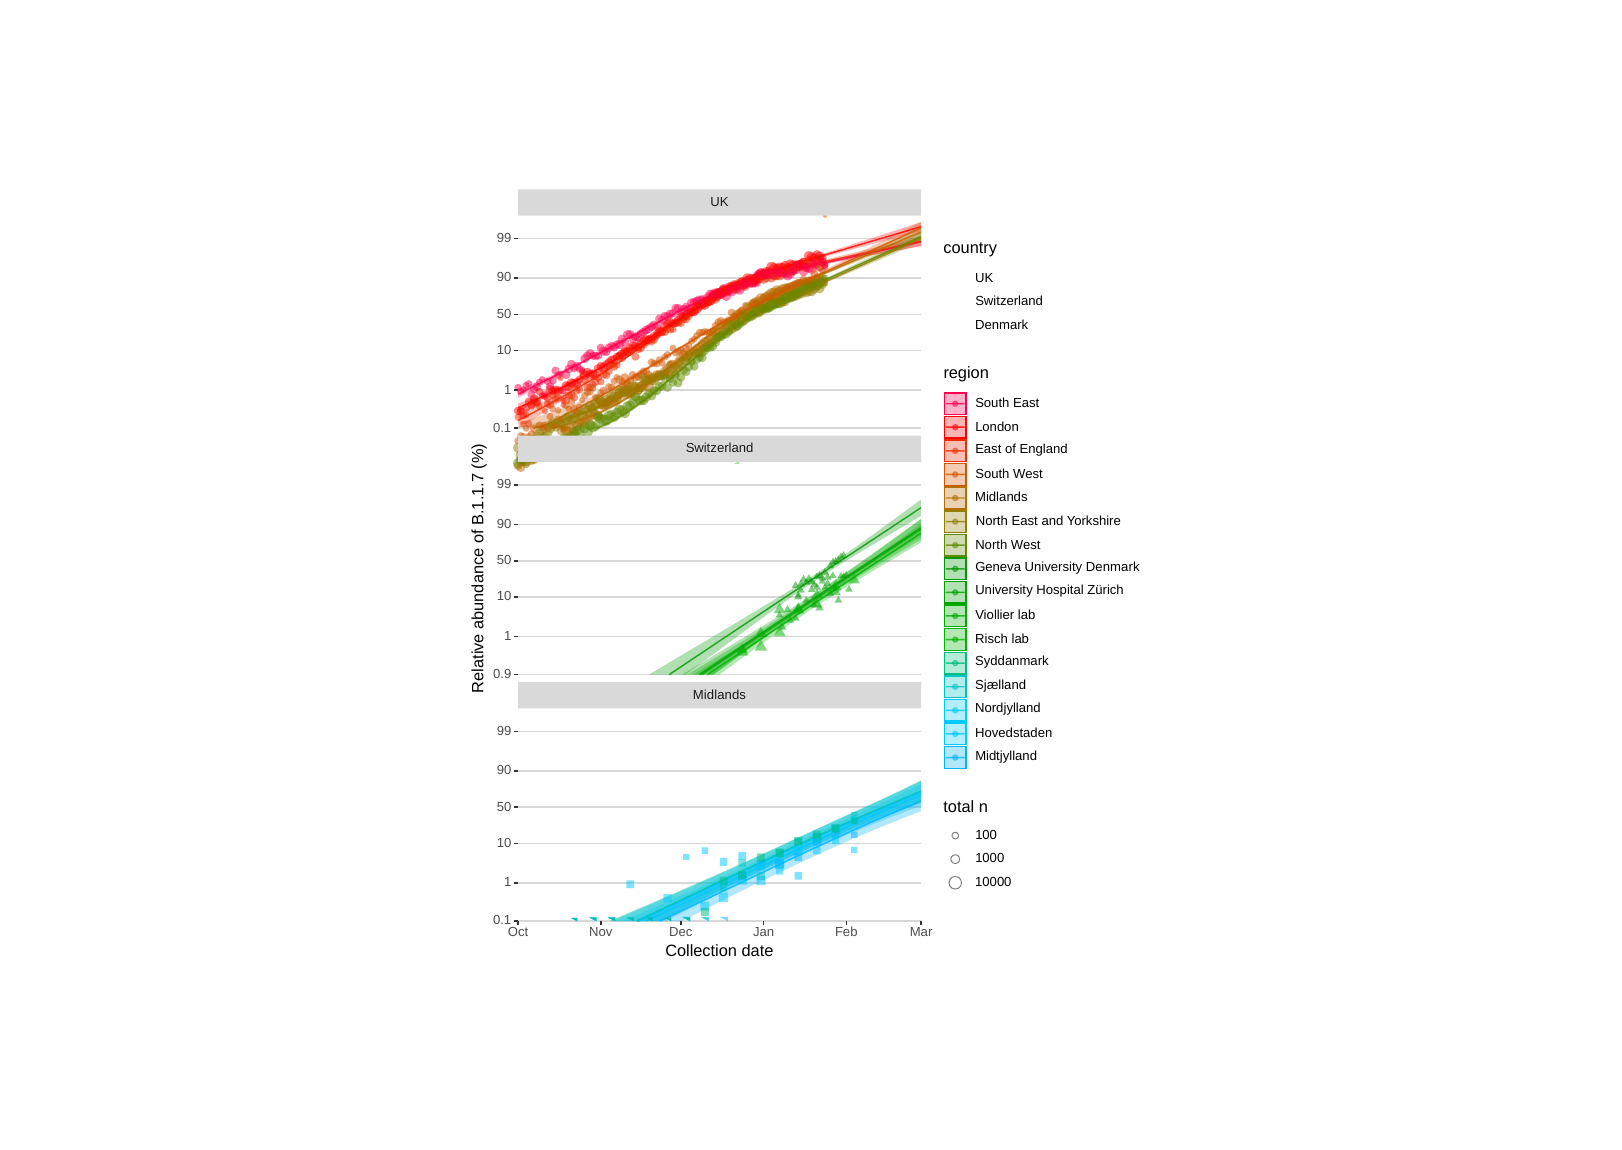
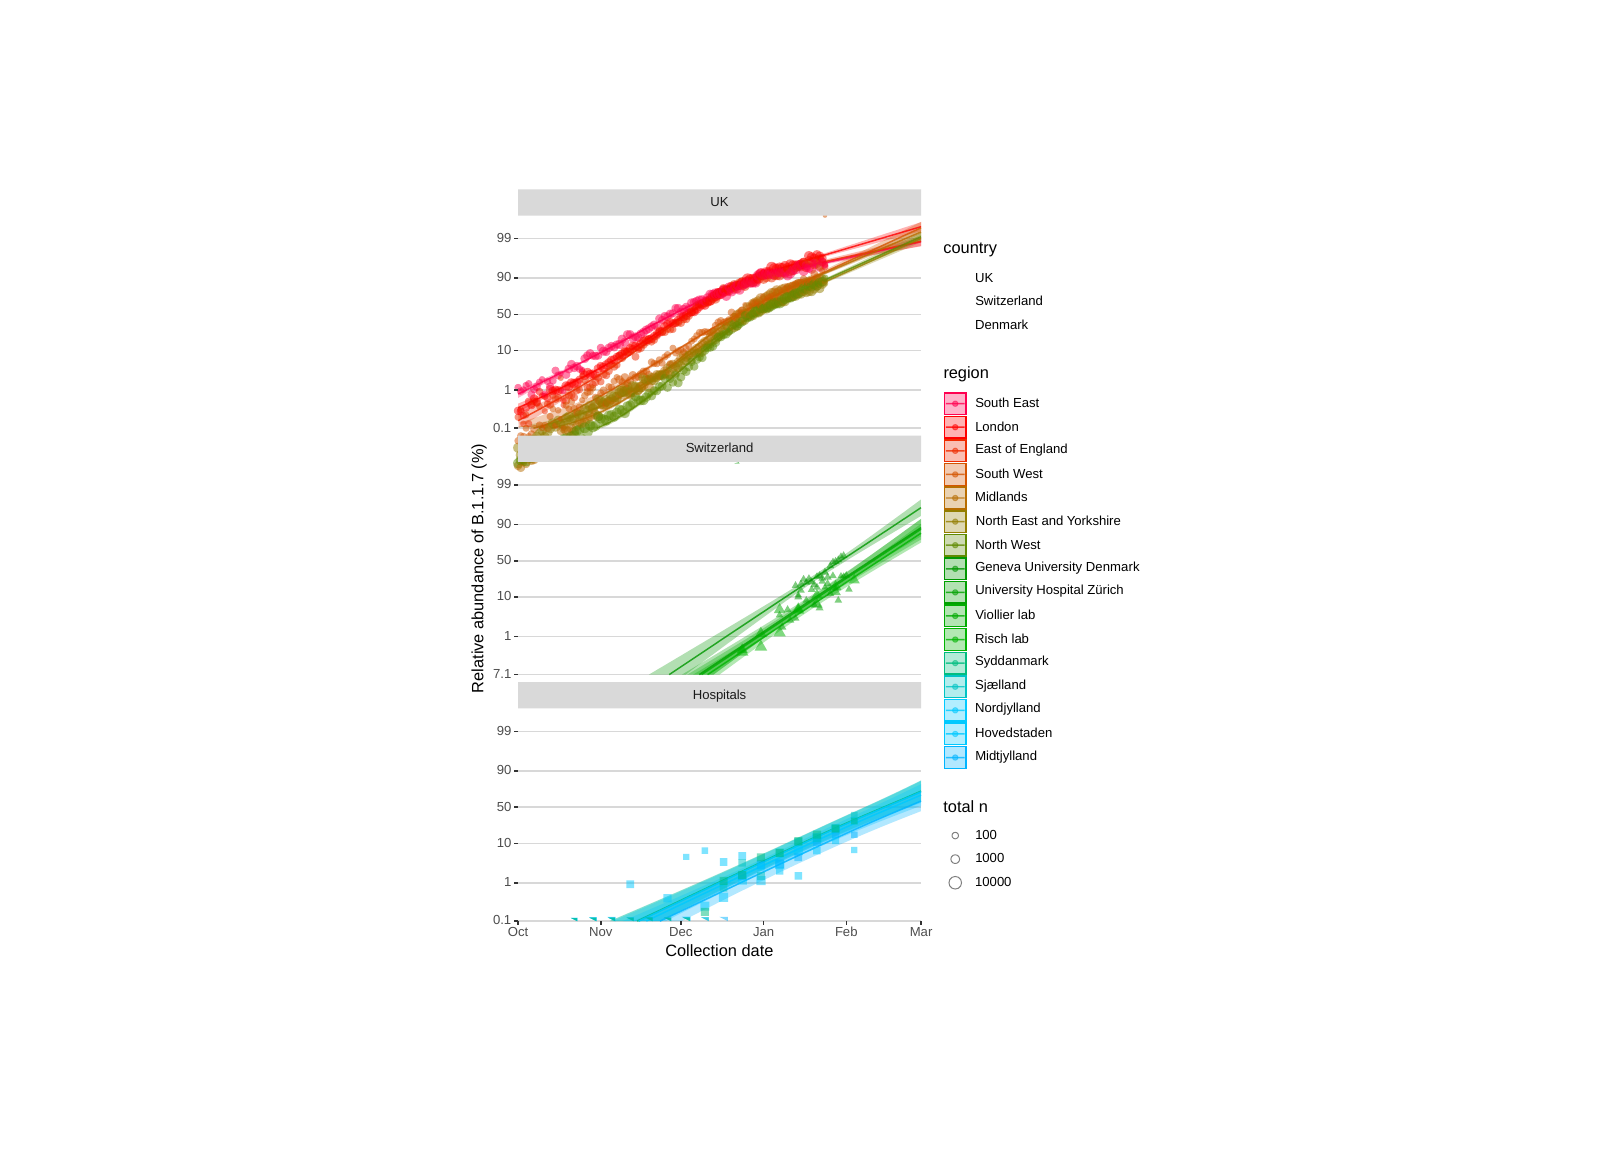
0.9: 0.9 -> 7.1
Midlands at (719, 695): Midlands -> Hospitals
